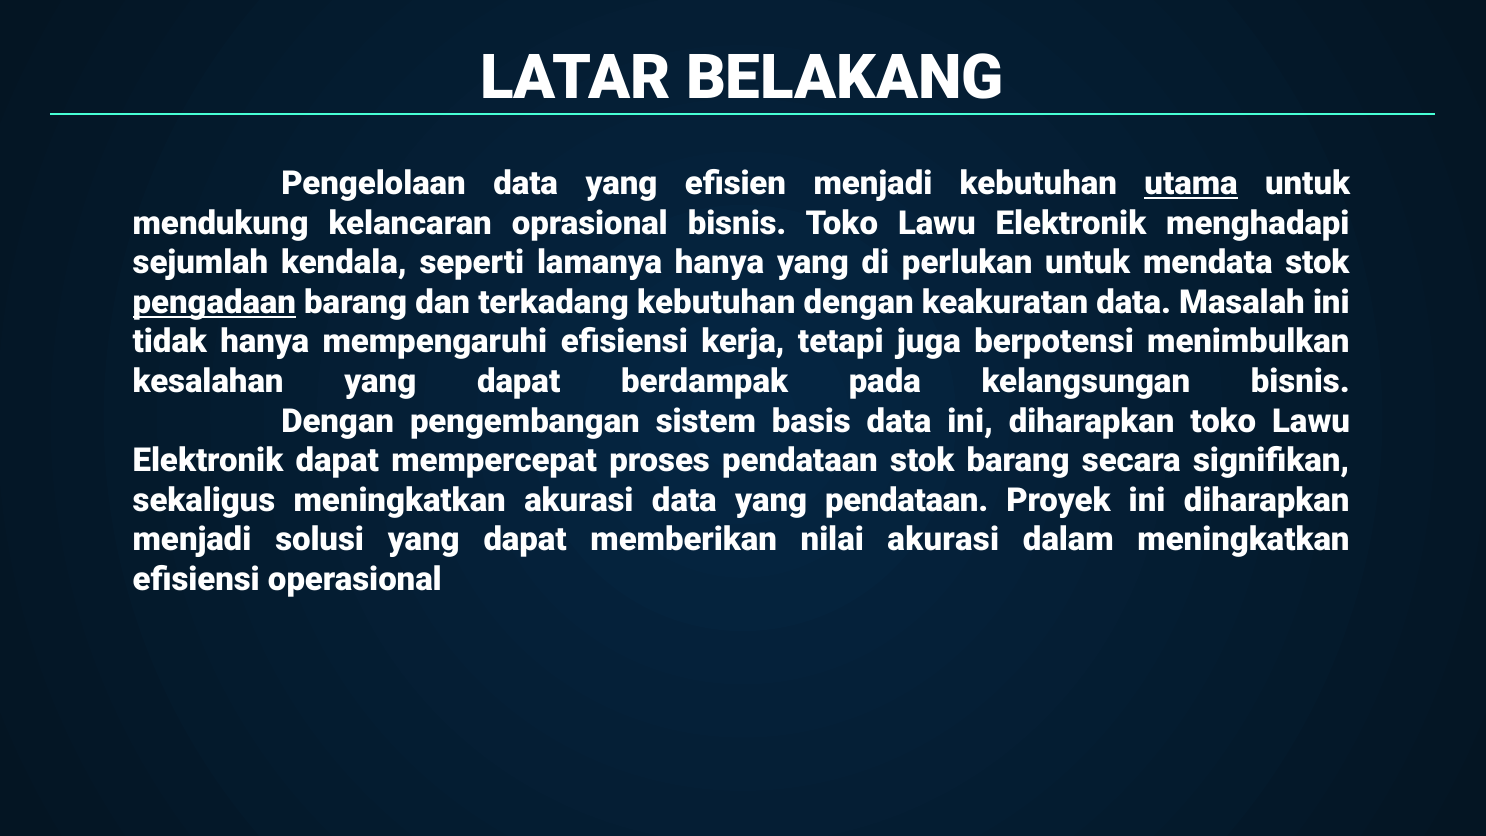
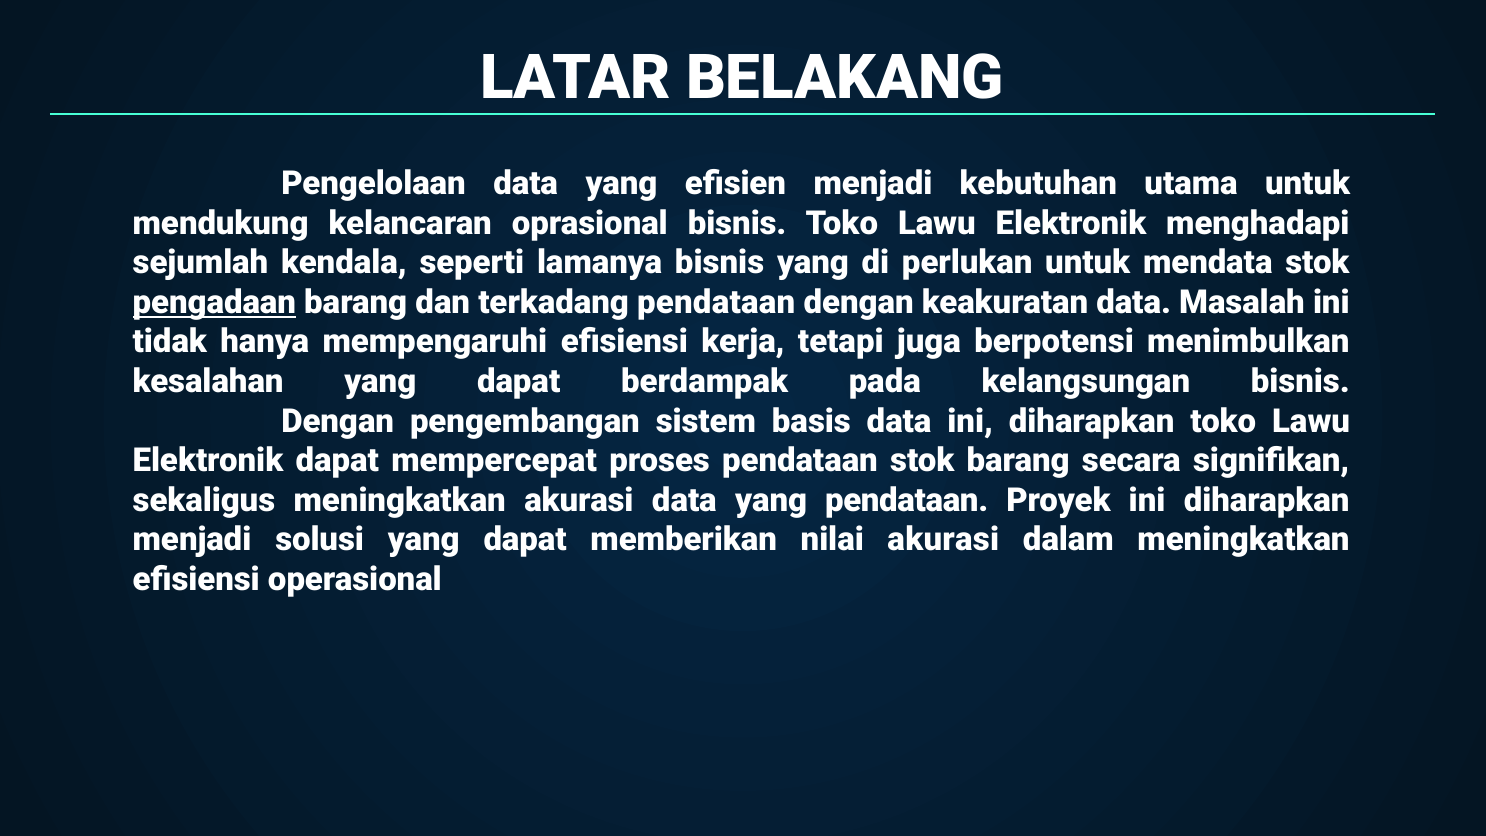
utama underline: present -> none
lamanya hanya: hanya -> bisnis
terkadang kebutuhan: kebutuhan -> pendataan
